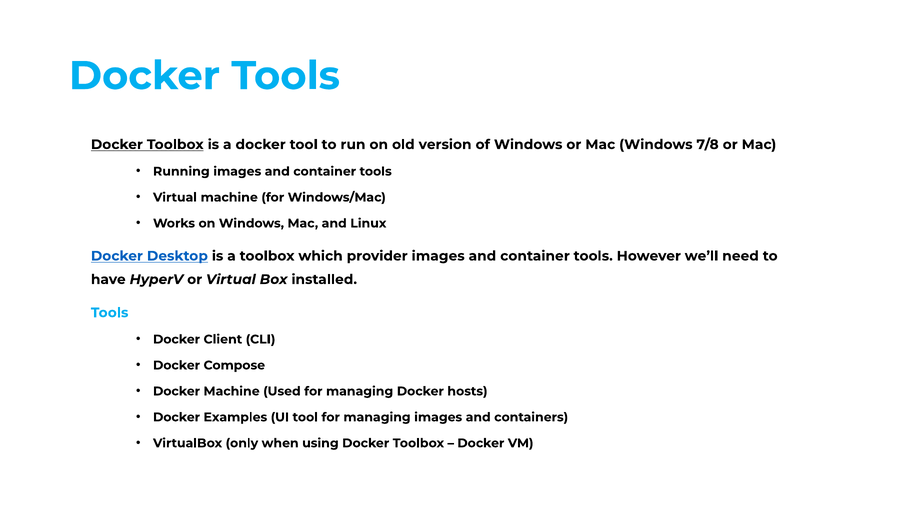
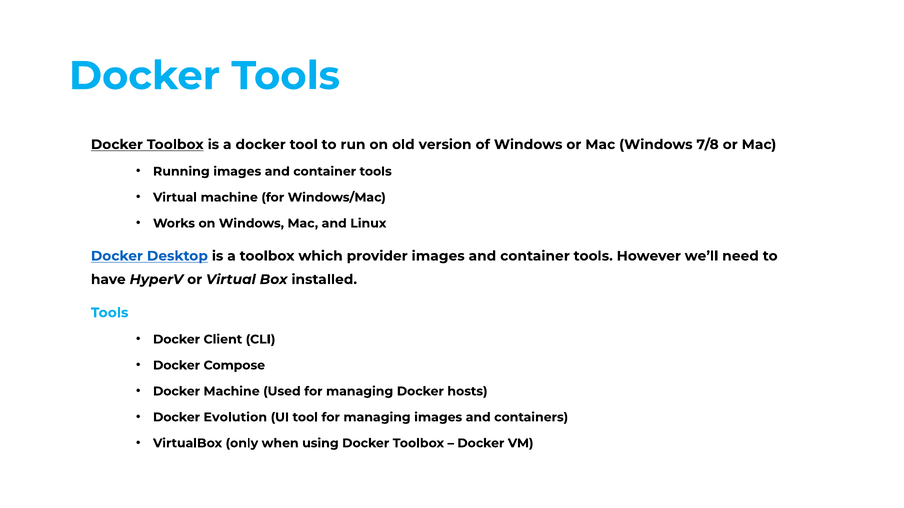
Examples: Examples -> Evolution
